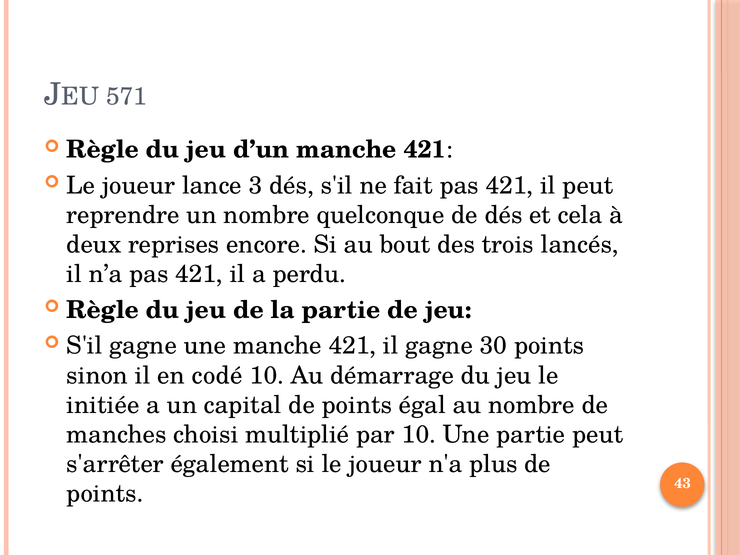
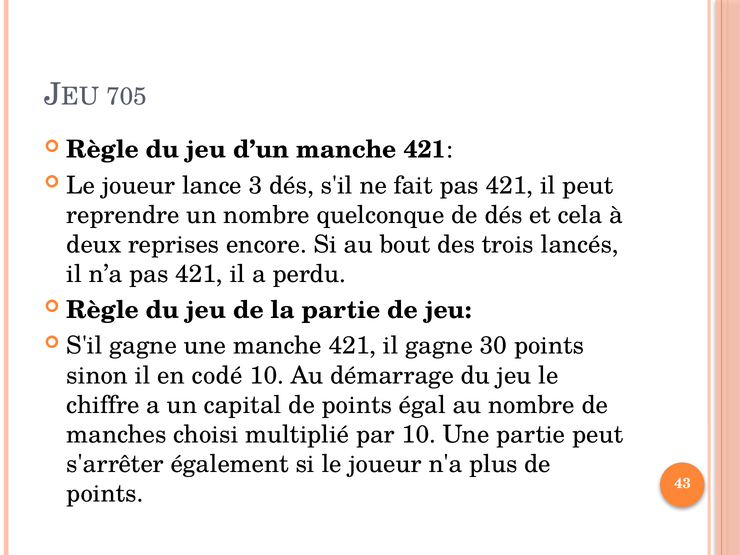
571: 571 -> 705
initiée: initiée -> chiffre
